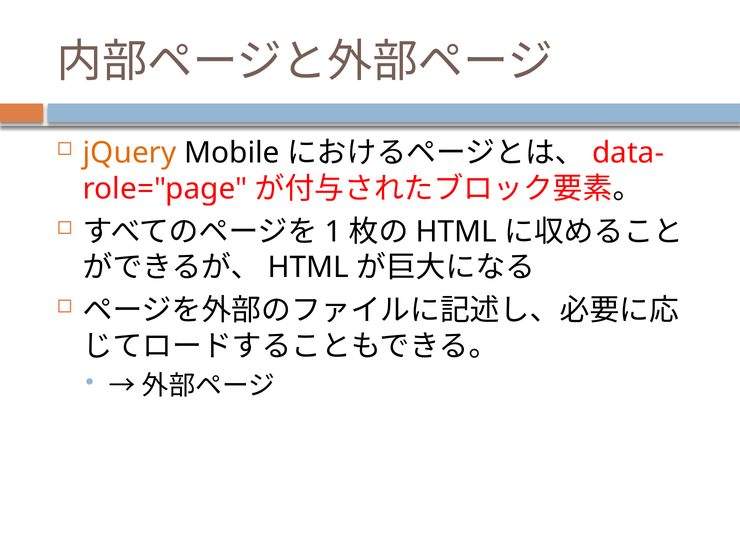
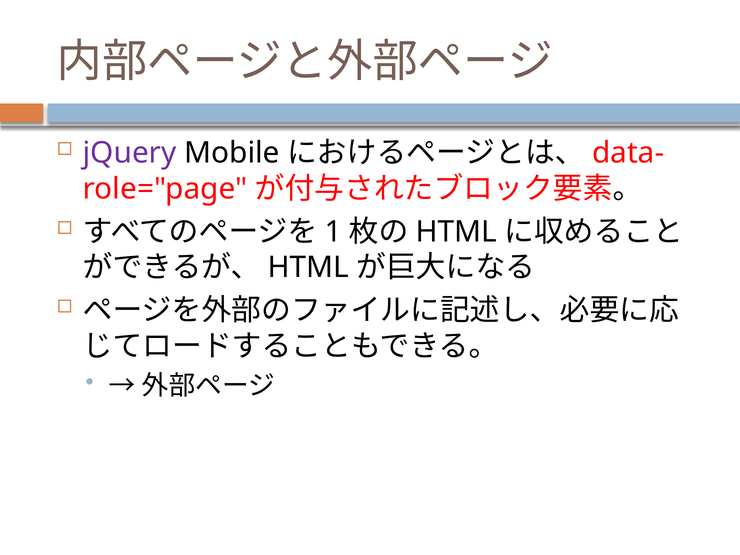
jQuery colour: orange -> purple
